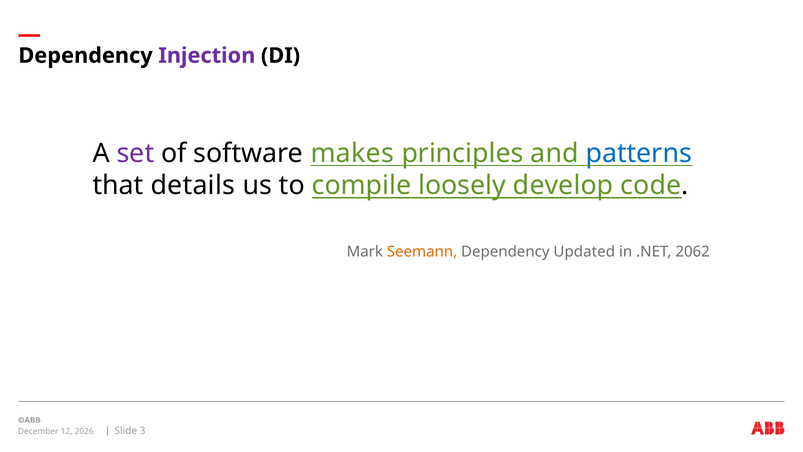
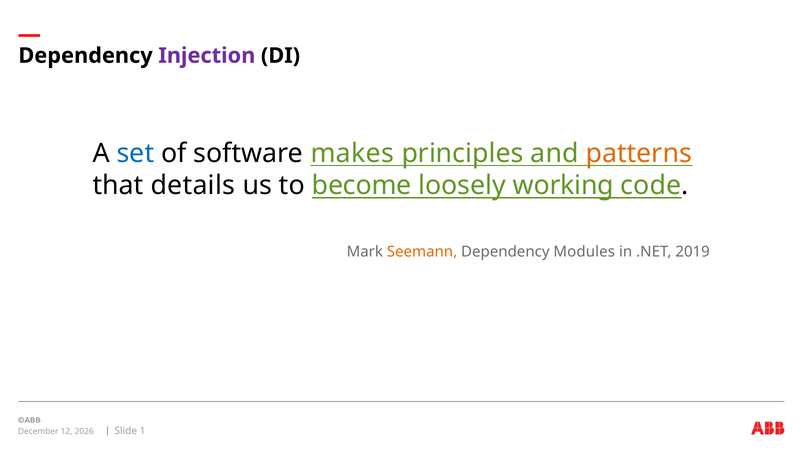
set colour: purple -> blue
patterns colour: blue -> orange
compile: compile -> become
develop: develop -> working
Updated: Updated -> Modules
2062: 2062 -> 2019
3: 3 -> 1
